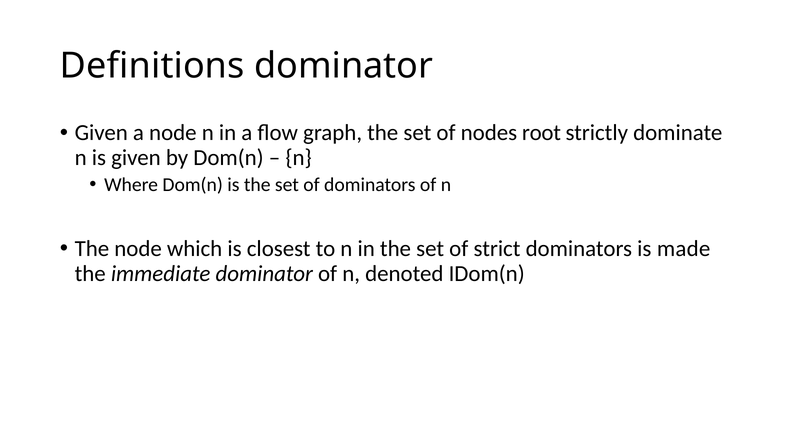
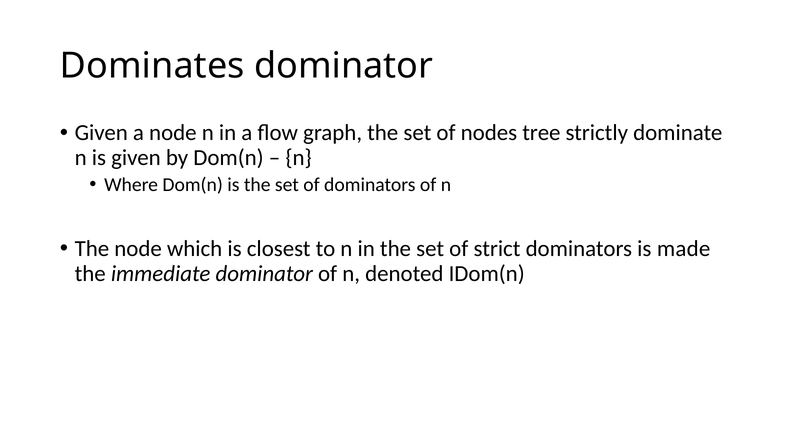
Definitions: Definitions -> Dominates
root: root -> tree
